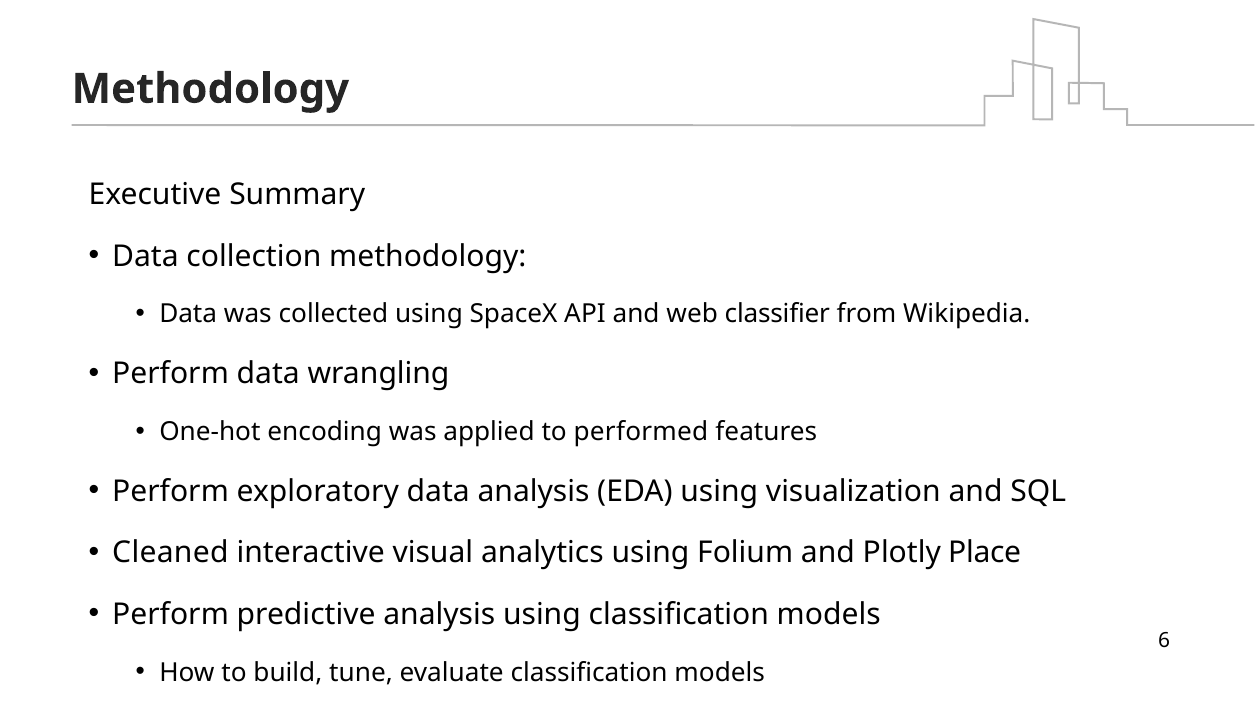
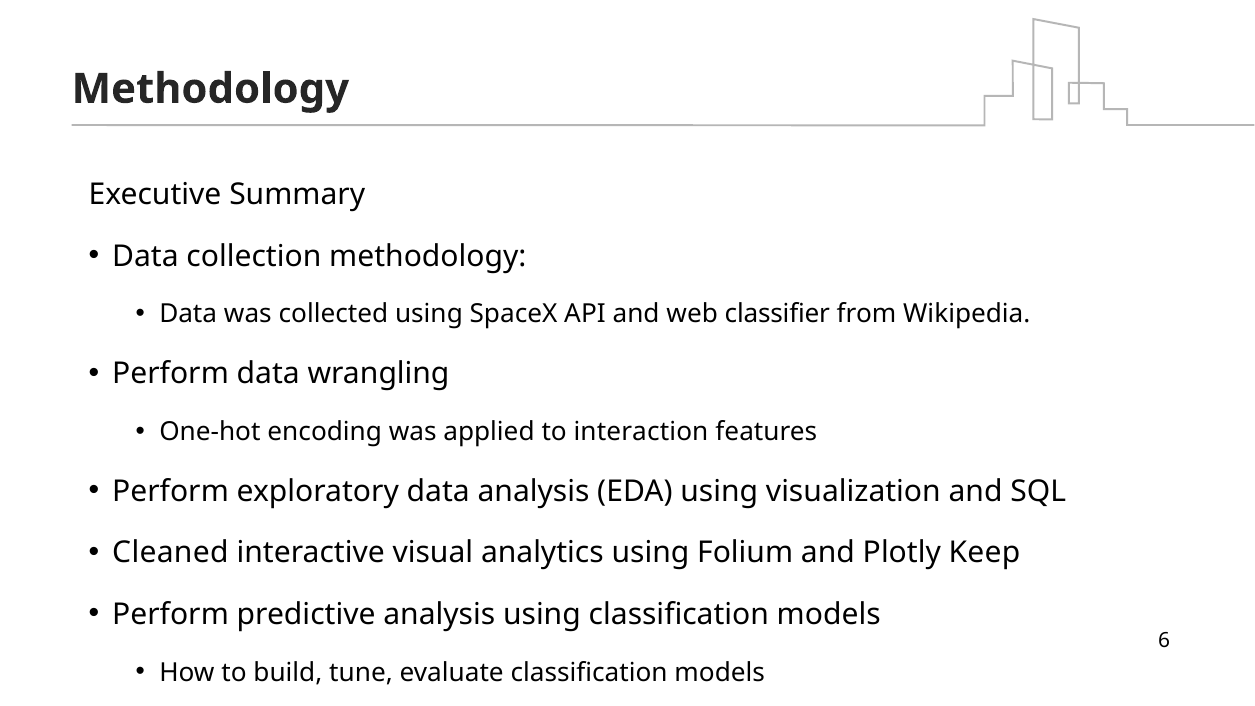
performed: performed -> interaction
Place: Place -> Keep
